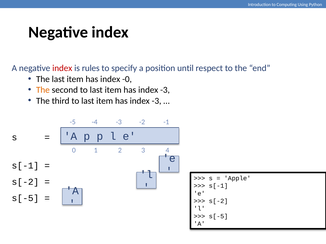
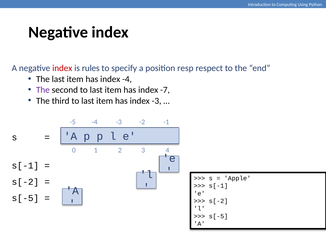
until: until -> resp
index -0: -0 -> -4
The at (43, 90) colour: orange -> purple
-3 at (165, 90): -3 -> -7
